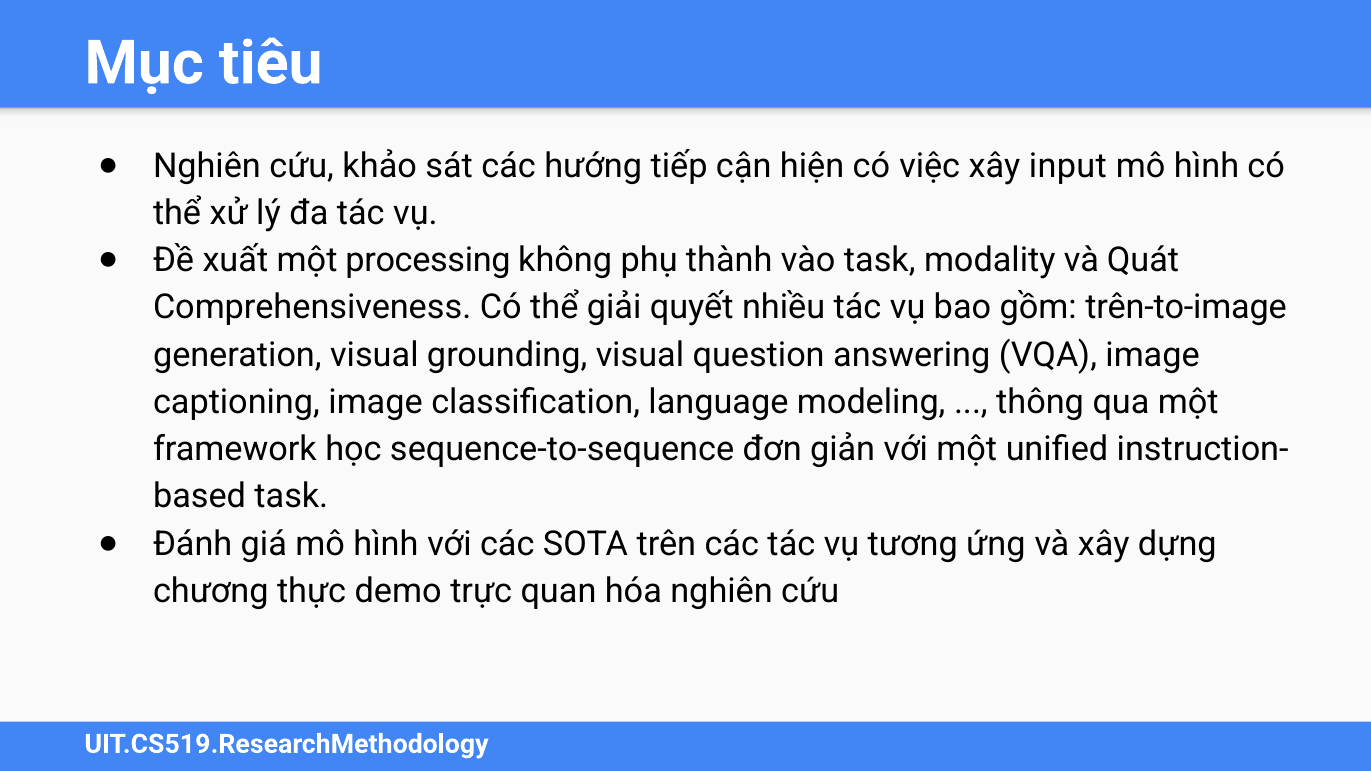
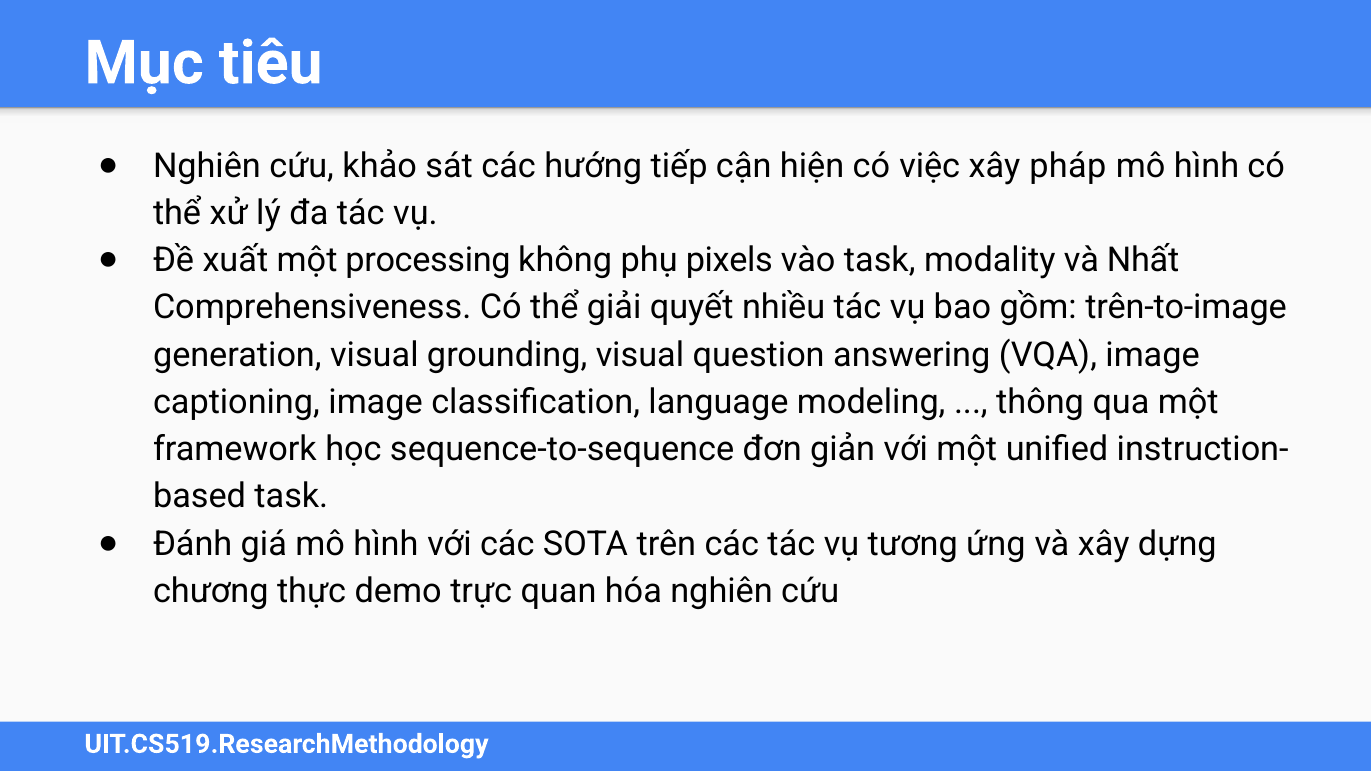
input: input -> pháp
thành: thành -> pixels
Quát: Quát -> Nhất
